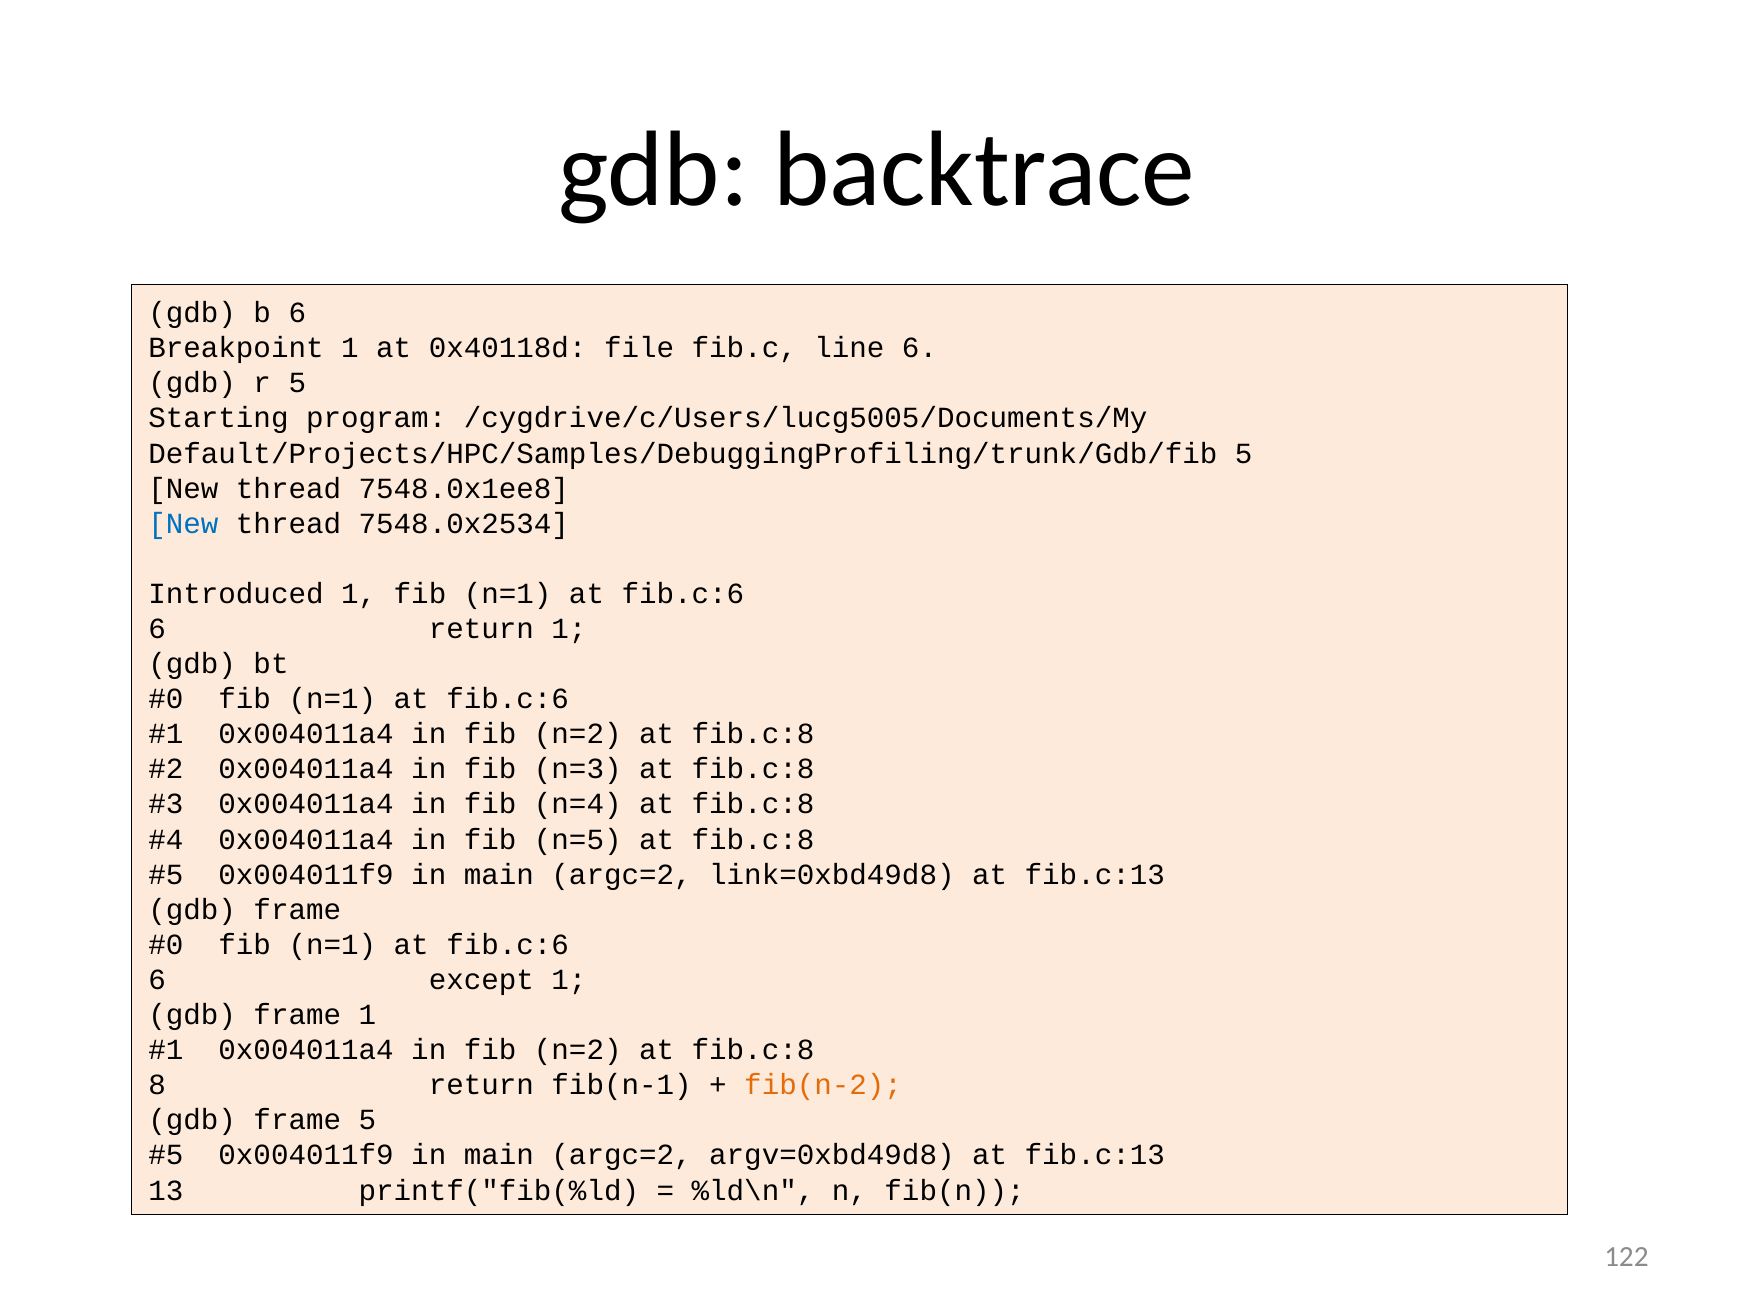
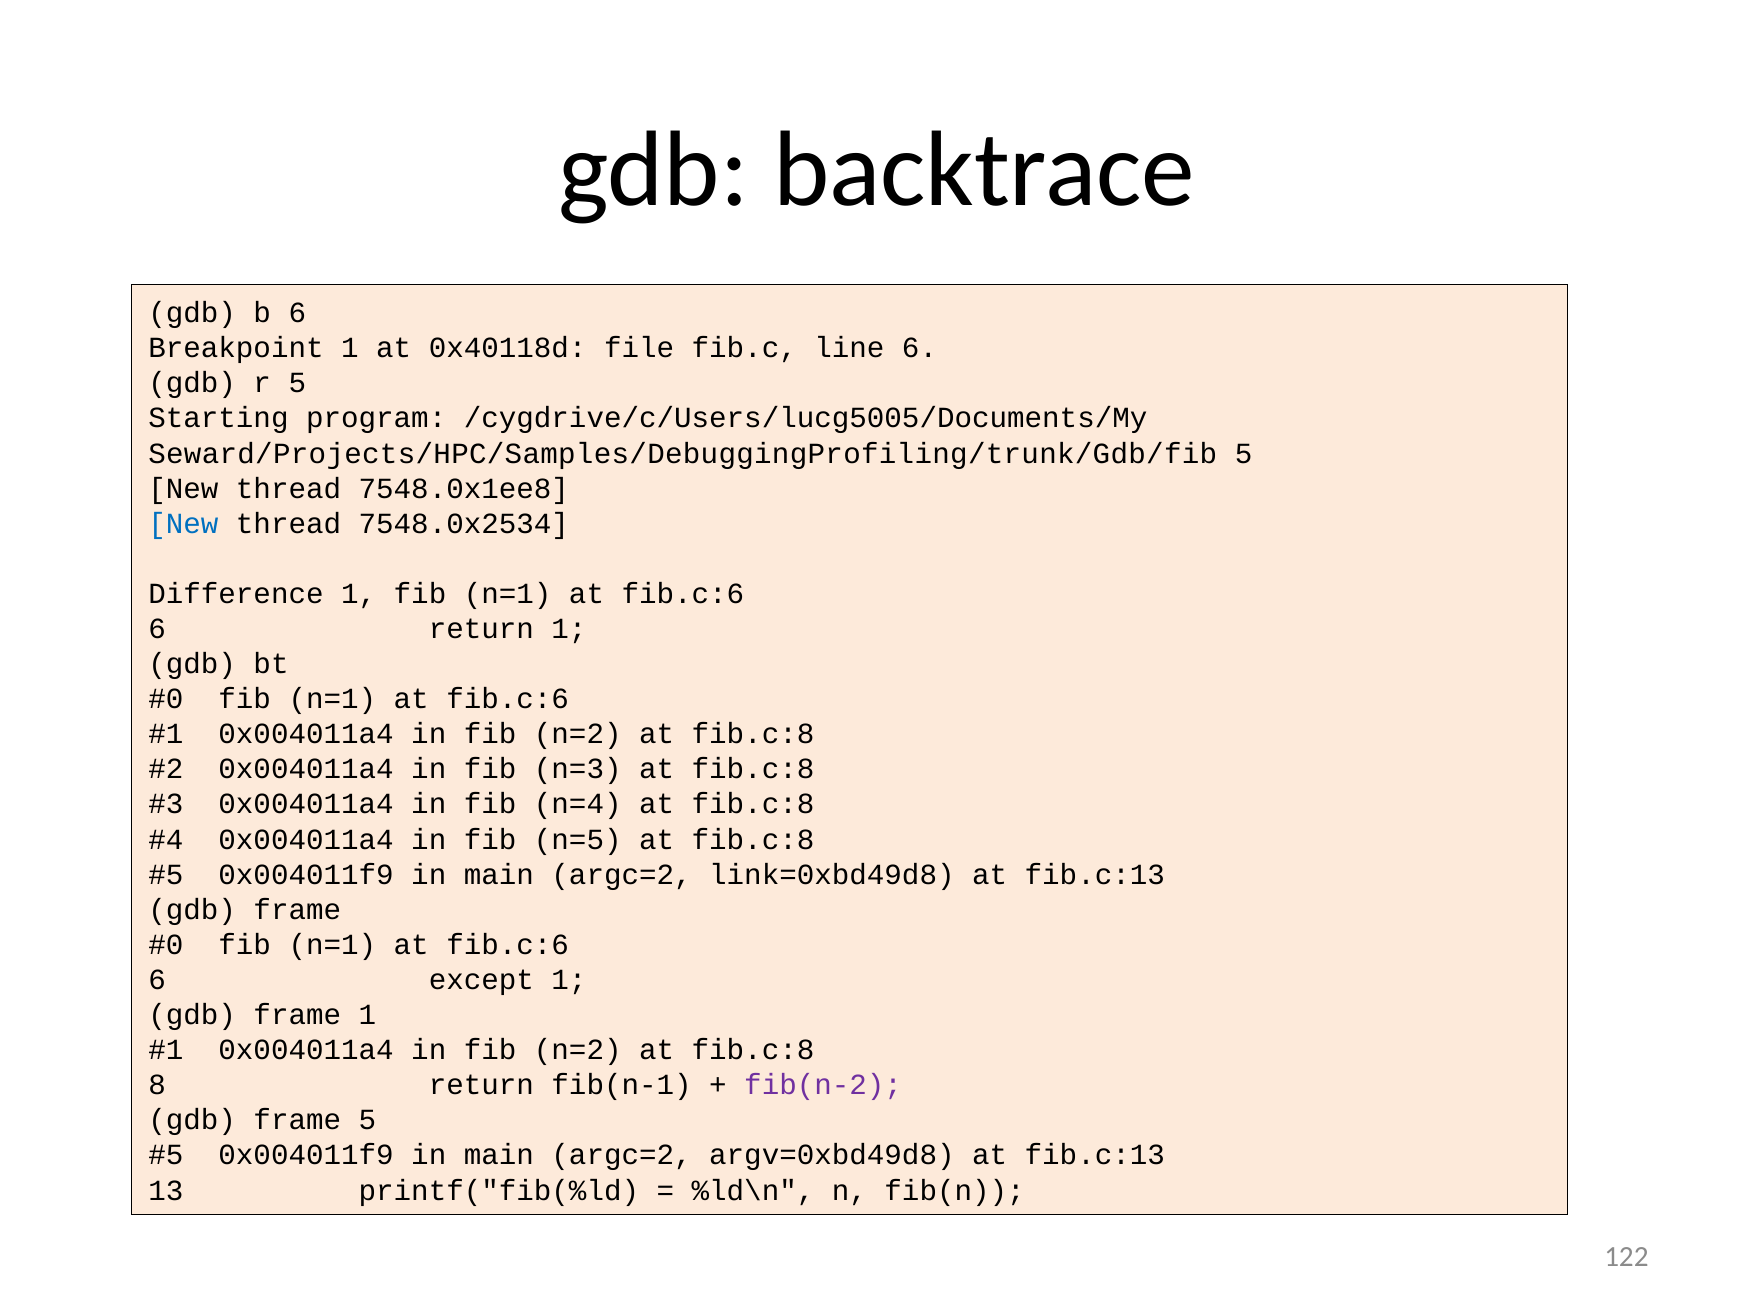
Default/Projects/HPC/Samples/DebuggingProfiling/trunk/Gdb/fib: Default/Projects/HPC/Samples/DebuggingProfiling/trunk/Gdb/fib -> Seward/Projects/HPC/Samples/DebuggingProfiling/trunk/Gdb/fib
Introduced: Introduced -> Difference
fib(n-2 colour: orange -> purple
